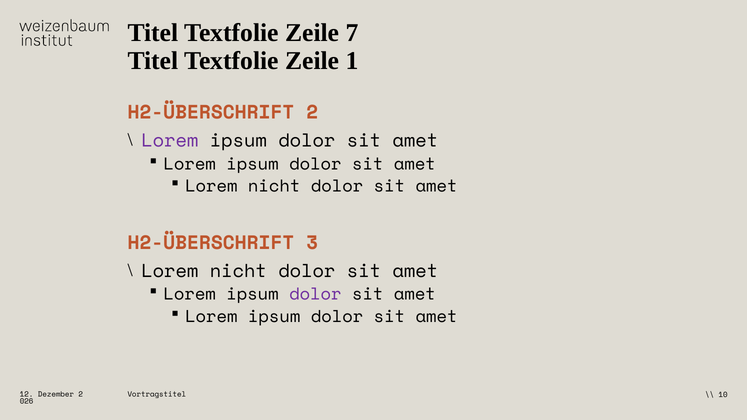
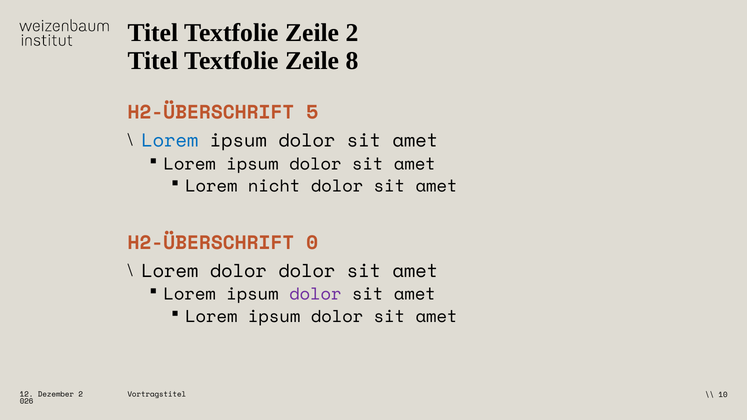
Zeile 7: 7 -> 2
1: 1 -> 8
H2-ÜBERSCHRIFT 2: 2 -> 5
Lorem at (170, 141) colour: purple -> blue
3: 3 -> 0
nicht at (238, 271): nicht -> dolor
